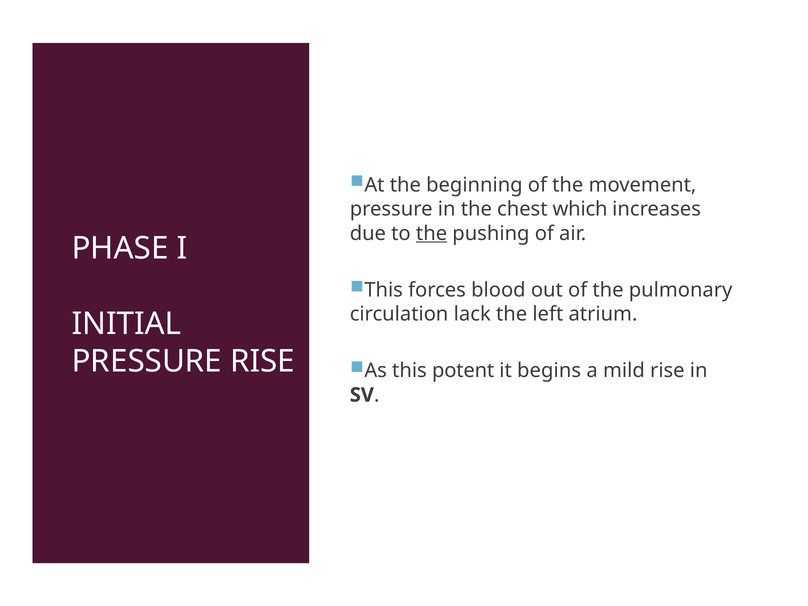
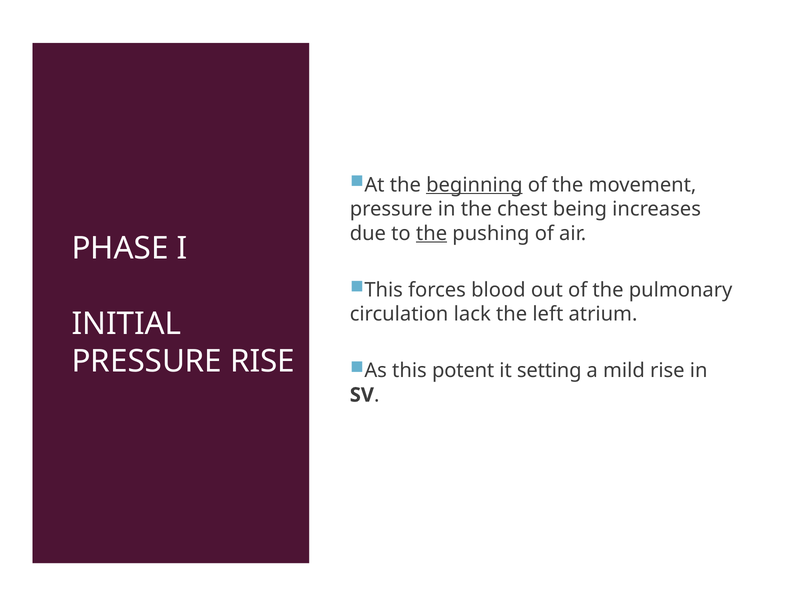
beginning underline: none -> present
which: which -> being
begins: begins -> setting
